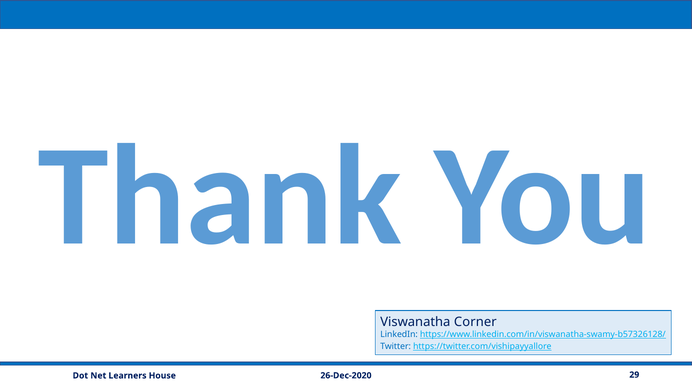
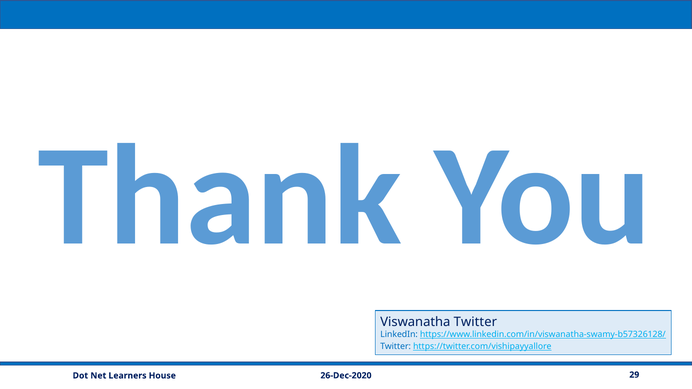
Viswanatha Corner: Corner -> Twitter
